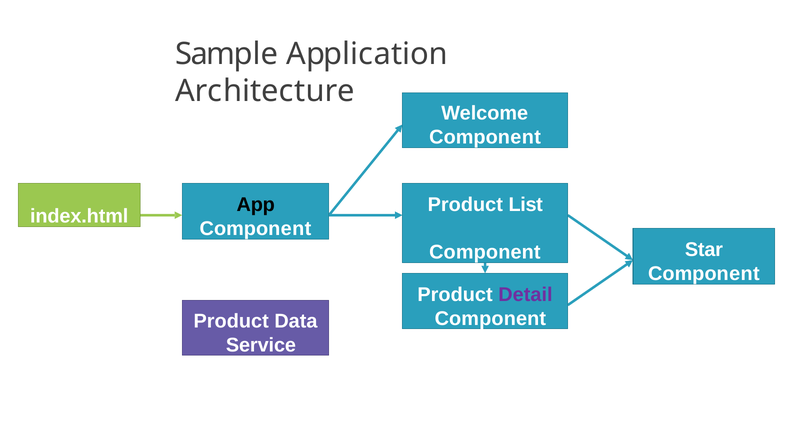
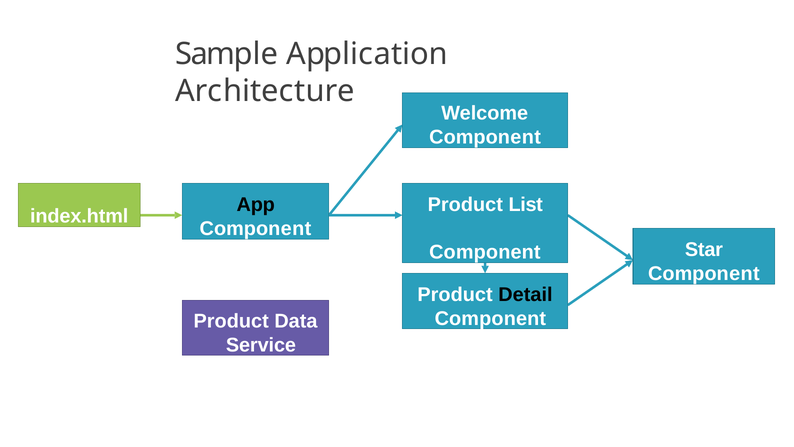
Detail colour: purple -> black
